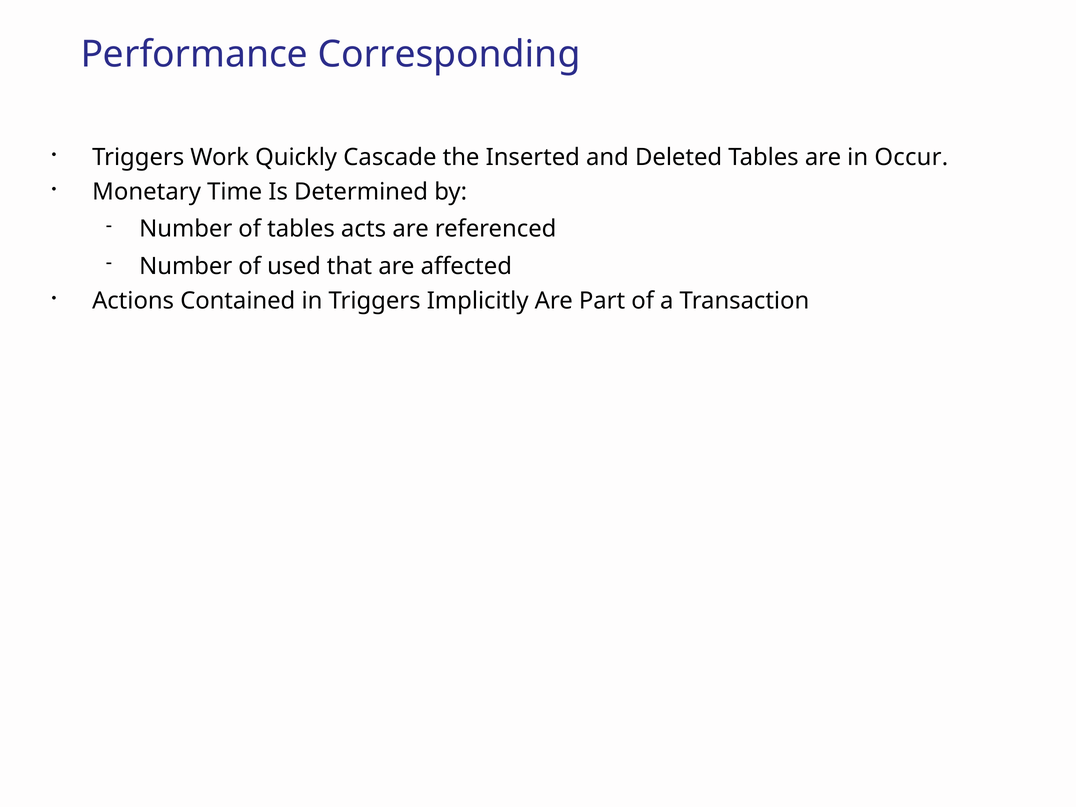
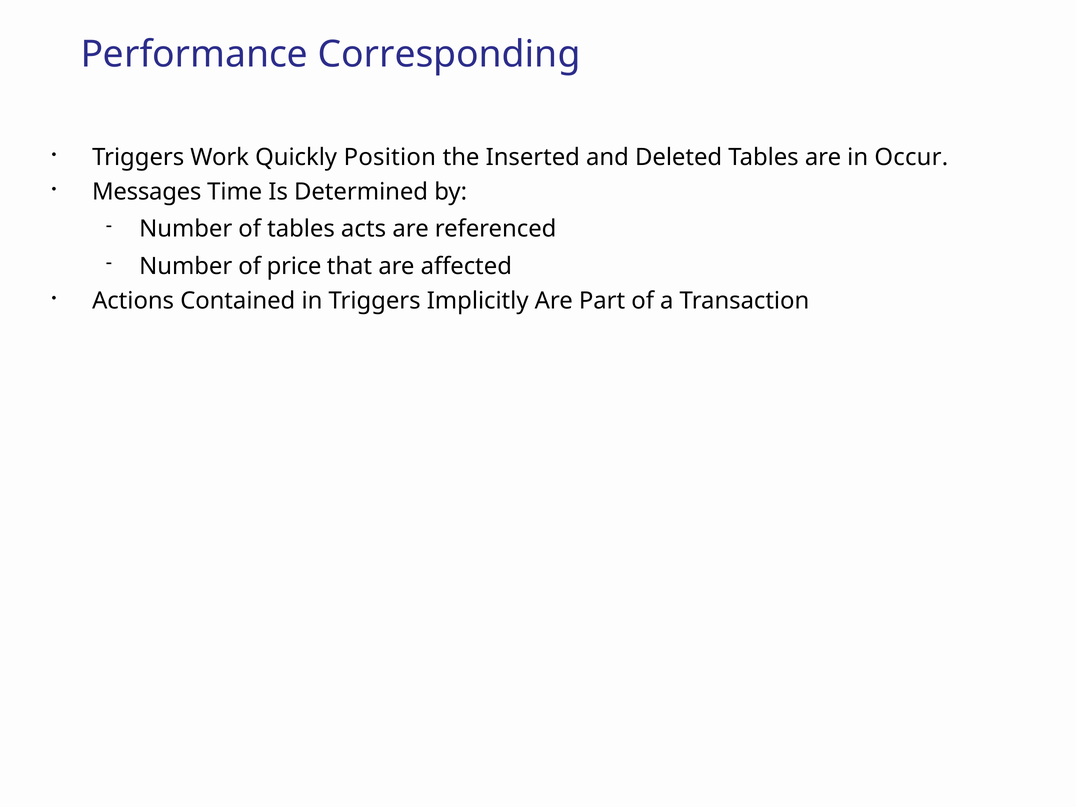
Cascade: Cascade -> Position
Monetary: Monetary -> Messages
used: used -> price
